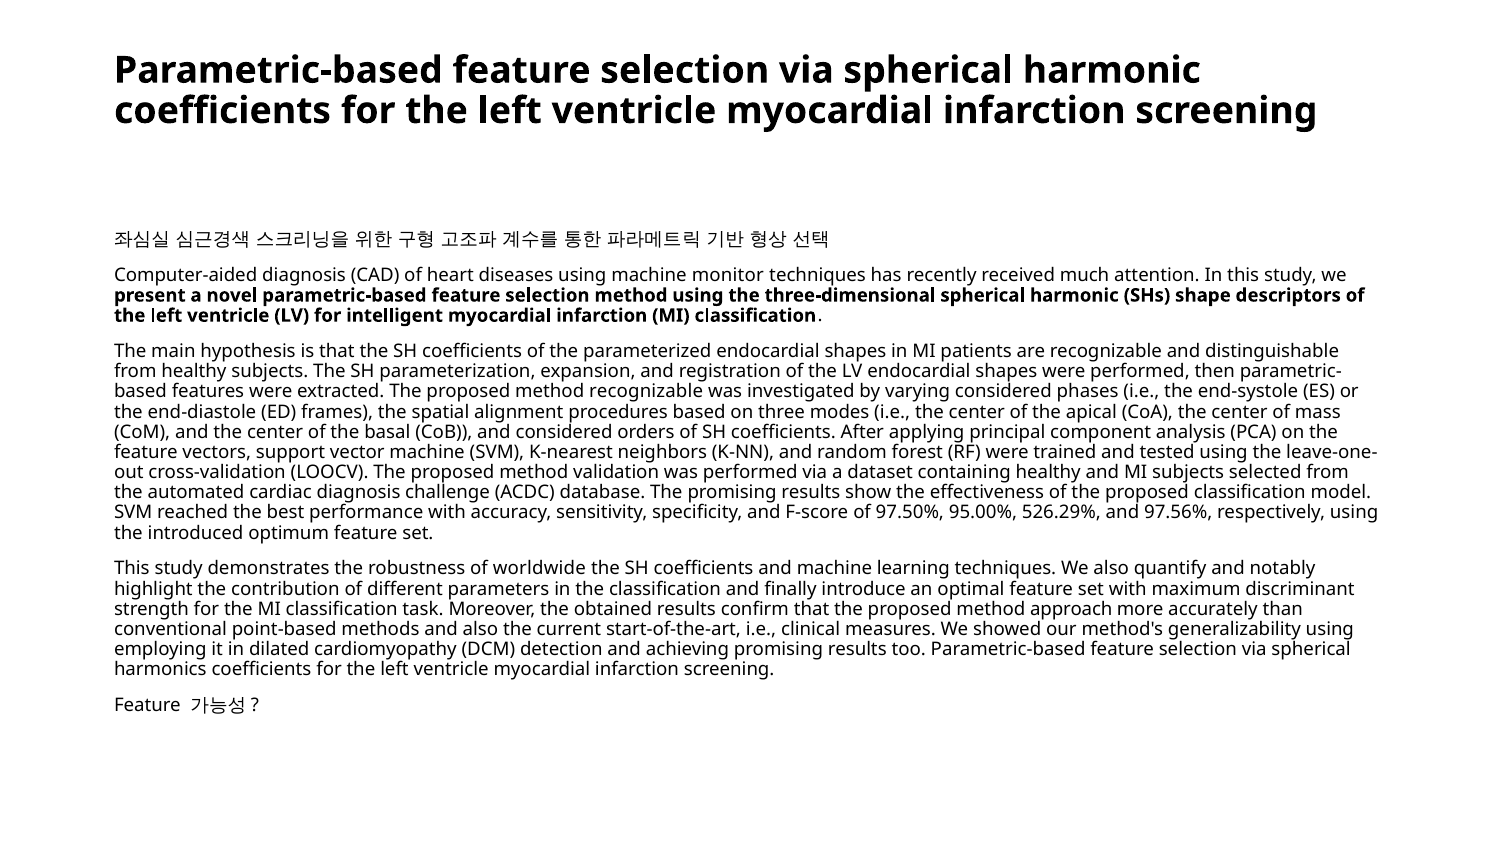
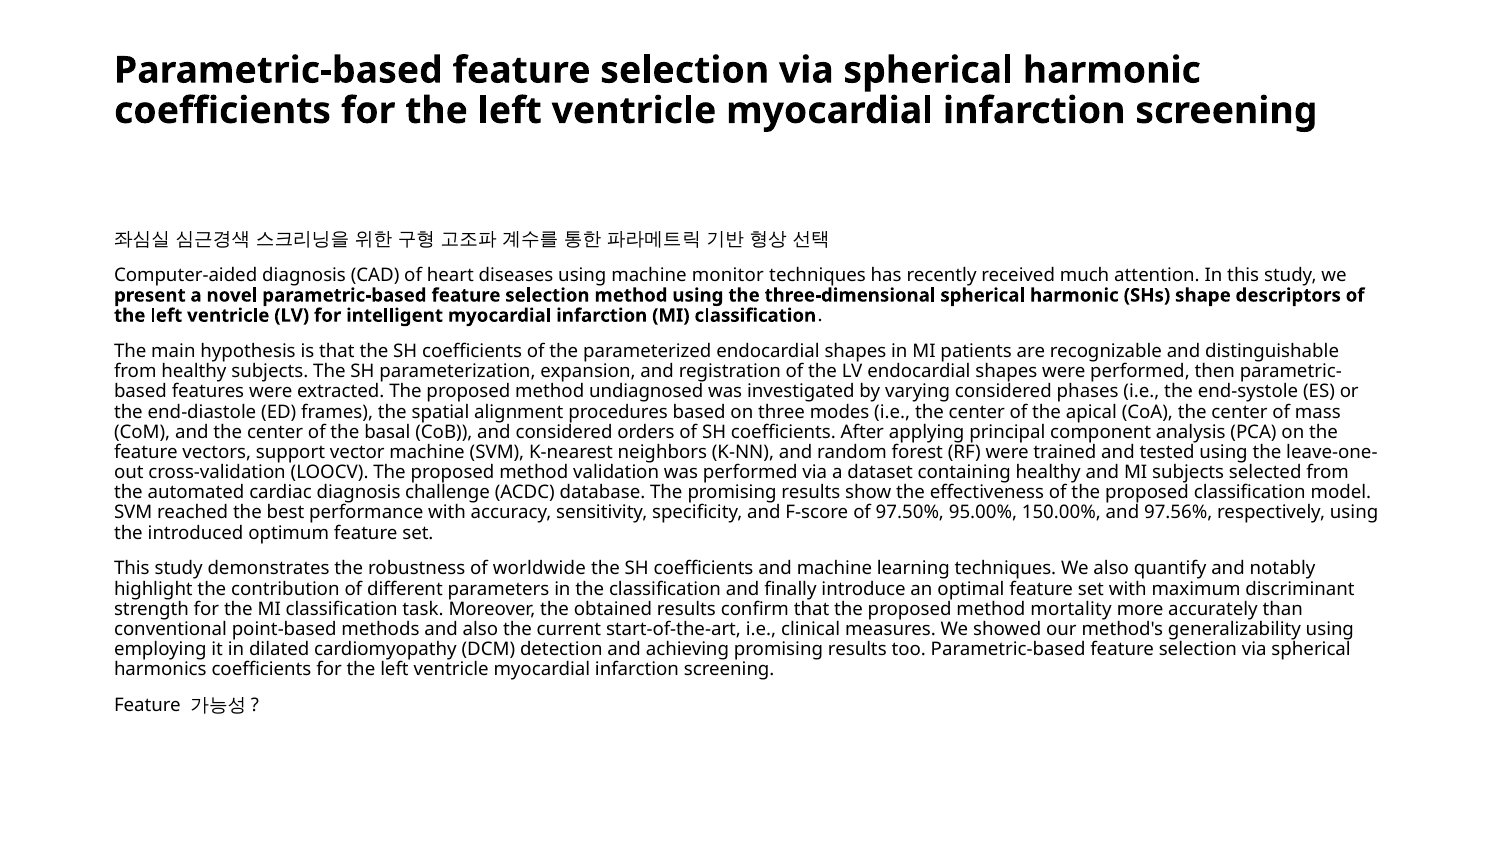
method recognizable: recognizable -> undiagnosed
526.29%: 526.29% -> 150.00%
approach: approach -> mortality
